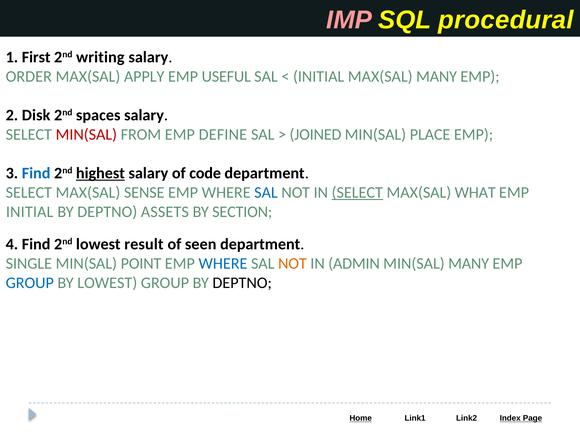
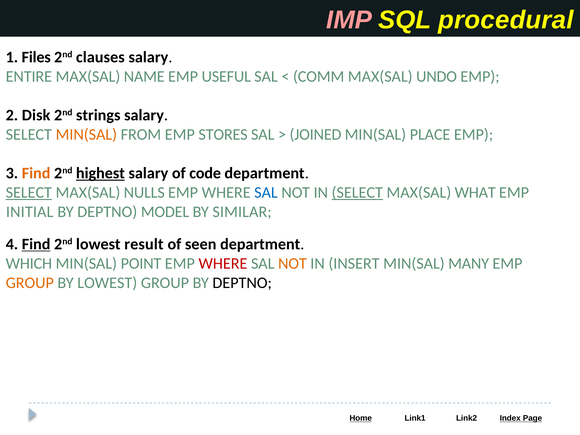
First: First -> Files
writing: writing -> clauses
ORDER: ORDER -> ENTIRE
APPLY: APPLY -> NAME
INITIAL at (319, 76): INITIAL -> COMM
MAX(SAL MANY: MANY -> UNDO
spaces: spaces -> strings
MIN(SAL at (86, 134) colour: red -> orange
DEFINE: DEFINE -> STORES
Find at (36, 173) colour: blue -> orange
SELECT at (29, 192) underline: none -> present
SENSE: SENSE -> NULLS
ASSETS: ASSETS -> MODEL
SECTION: SECTION -> SIMILAR
Find at (36, 244) underline: none -> present
SINGLE: SINGLE -> WHICH
WHERE at (223, 263) colour: blue -> red
ADMIN: ADMIN -> INSERT
GROUP at (30, 283) colour: blue -> orange
